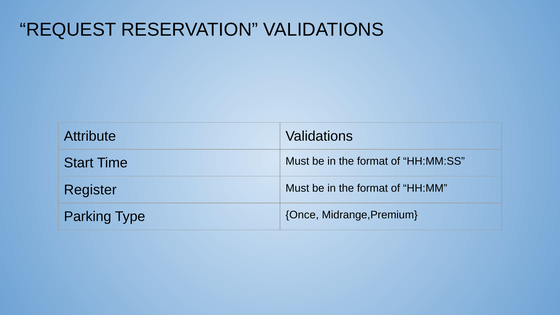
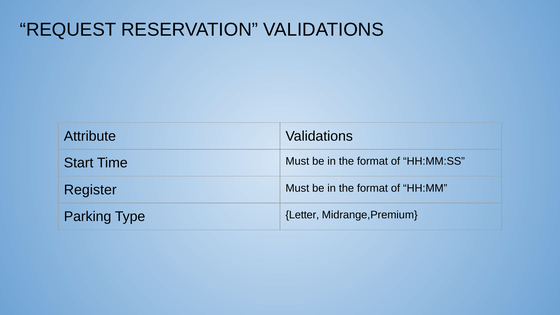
Once: Once -> Letter
